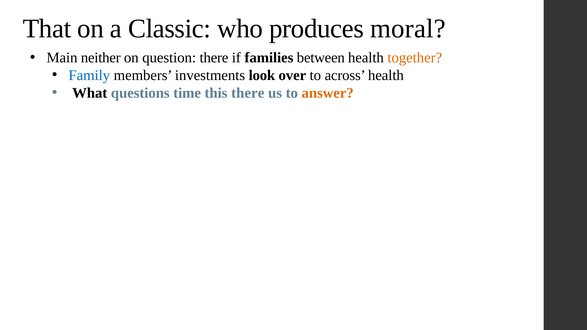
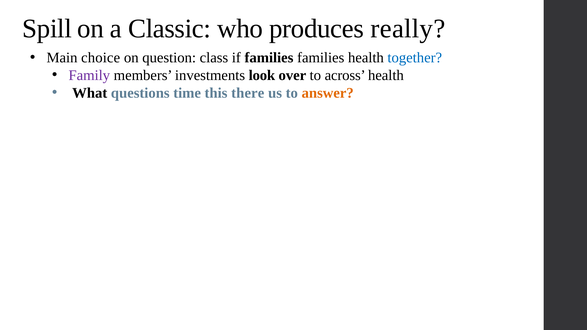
That: That -> Spill
moral: moral -> really
neither: neither -> choice
question there: there -> class
families between: between -> families
together colour: orange -> blue
Family colour: blue -> purple
